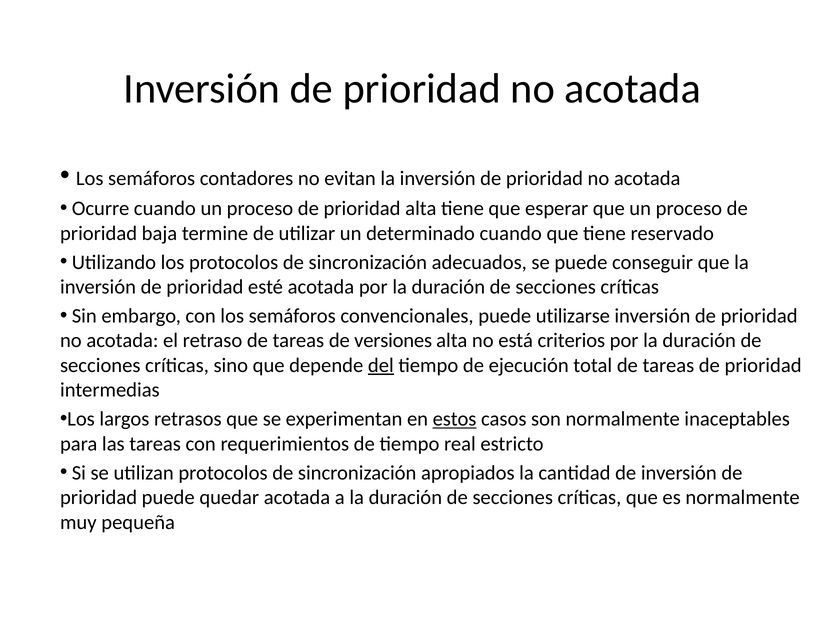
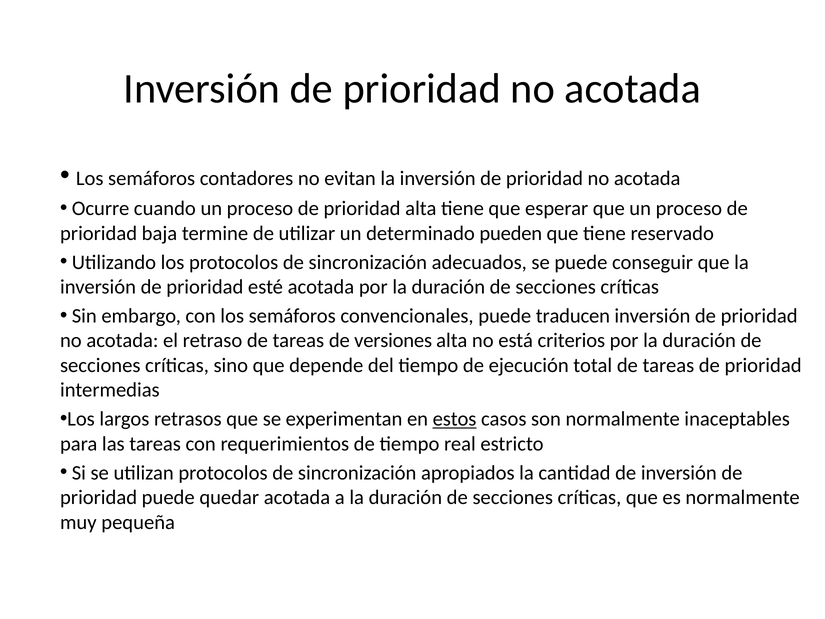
determinado cuando: cuando -> pueden
utilizarse: utilizarse -> traducen
del underline: present -> none
